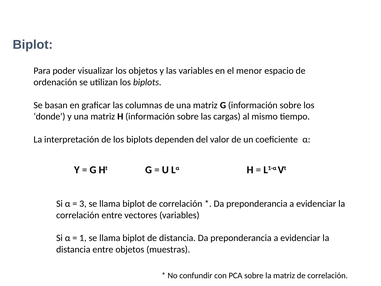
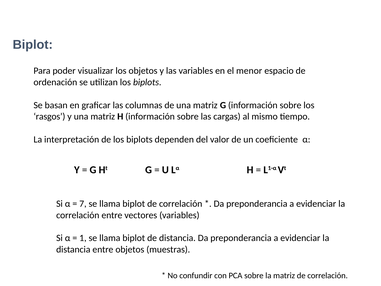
donde: donde -> rasgos
3: 3 -> 7
